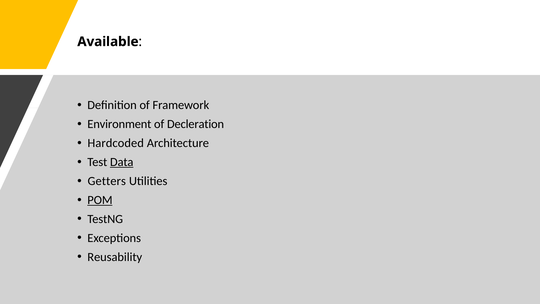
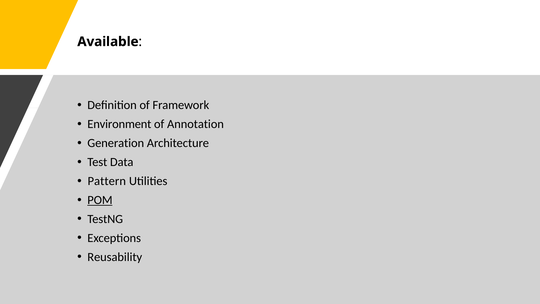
Decleration: Decleration -> Annotation
Hardcoded: Hardcoded -> Generation
Data underline: present -> none
Getters: Getters -> Pattern
